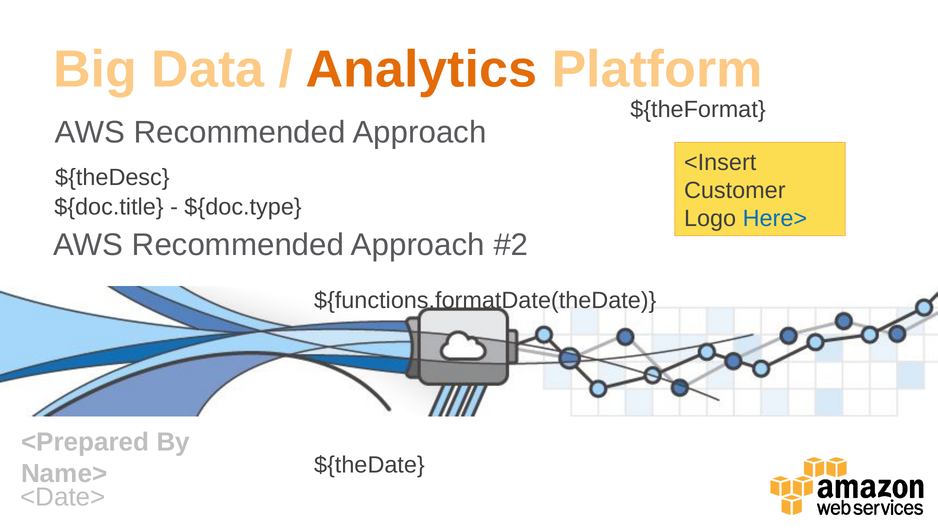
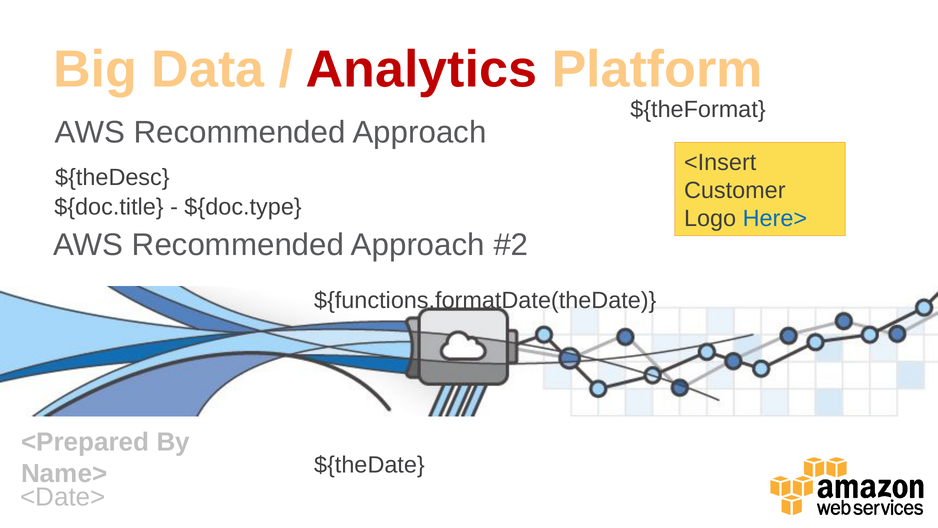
Analytics colour: orange -> red
